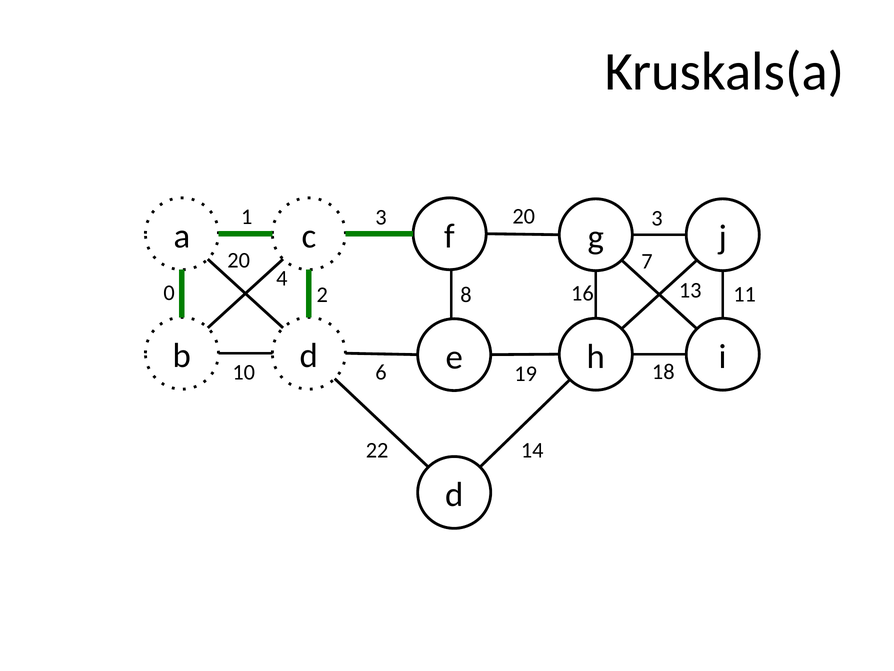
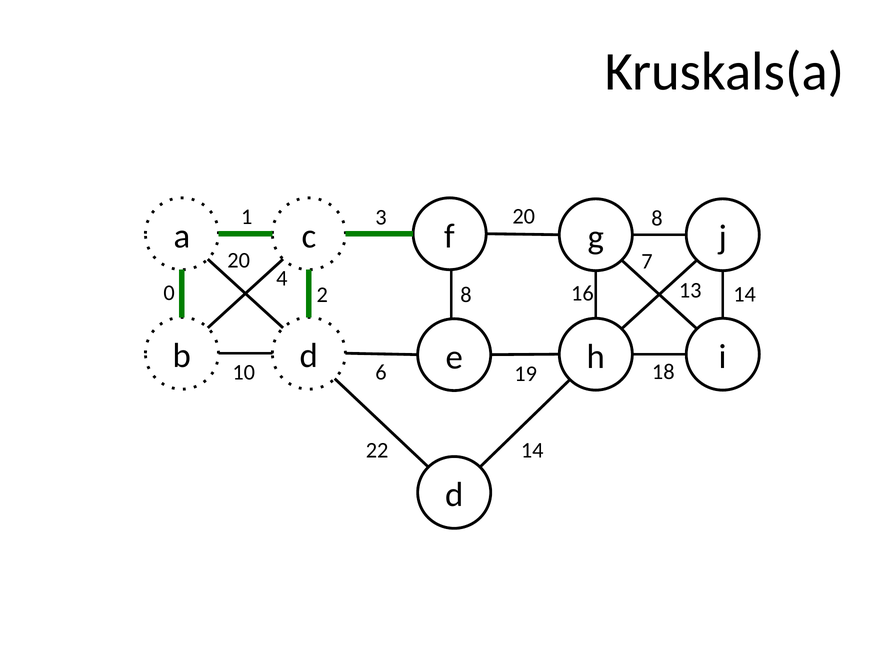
20 3: 3 -> 8
16 11: 11 -> 14
